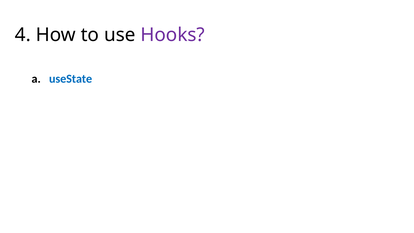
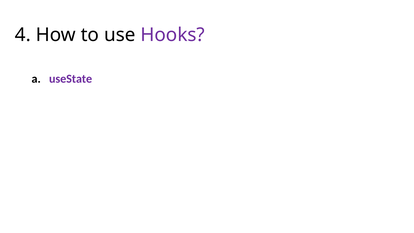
useState colour: blue -> purple
